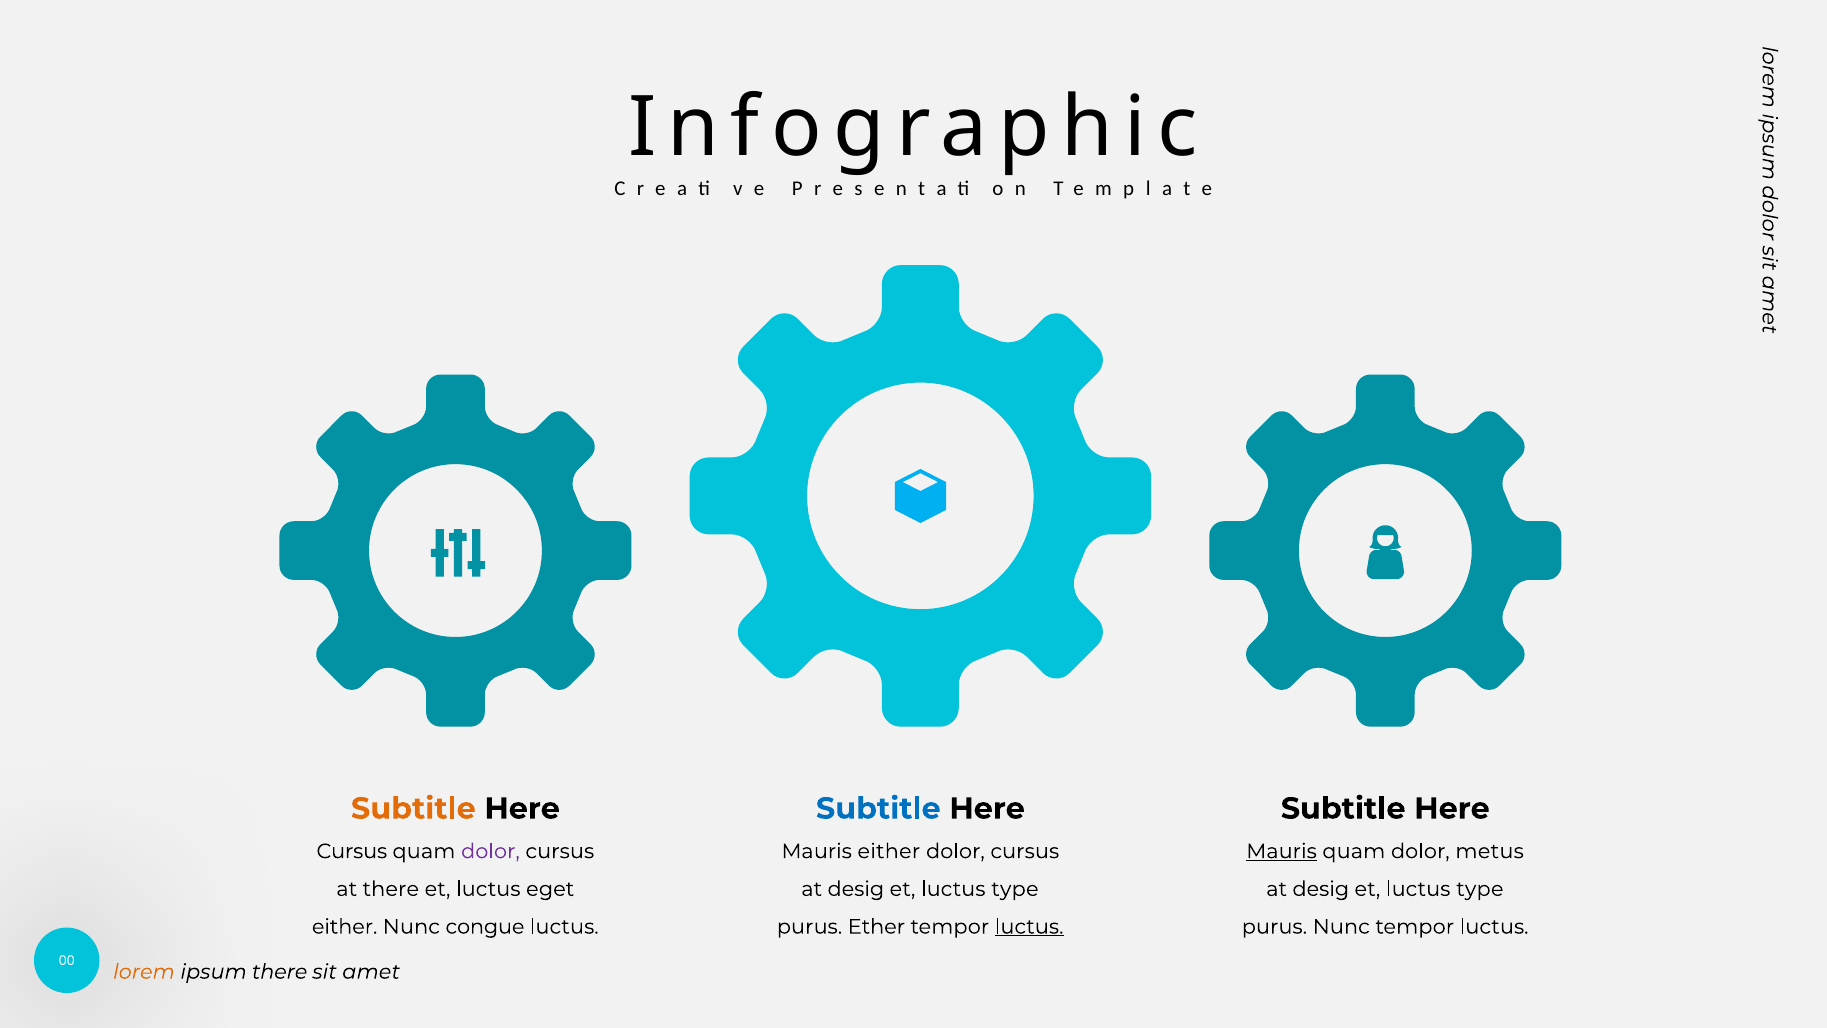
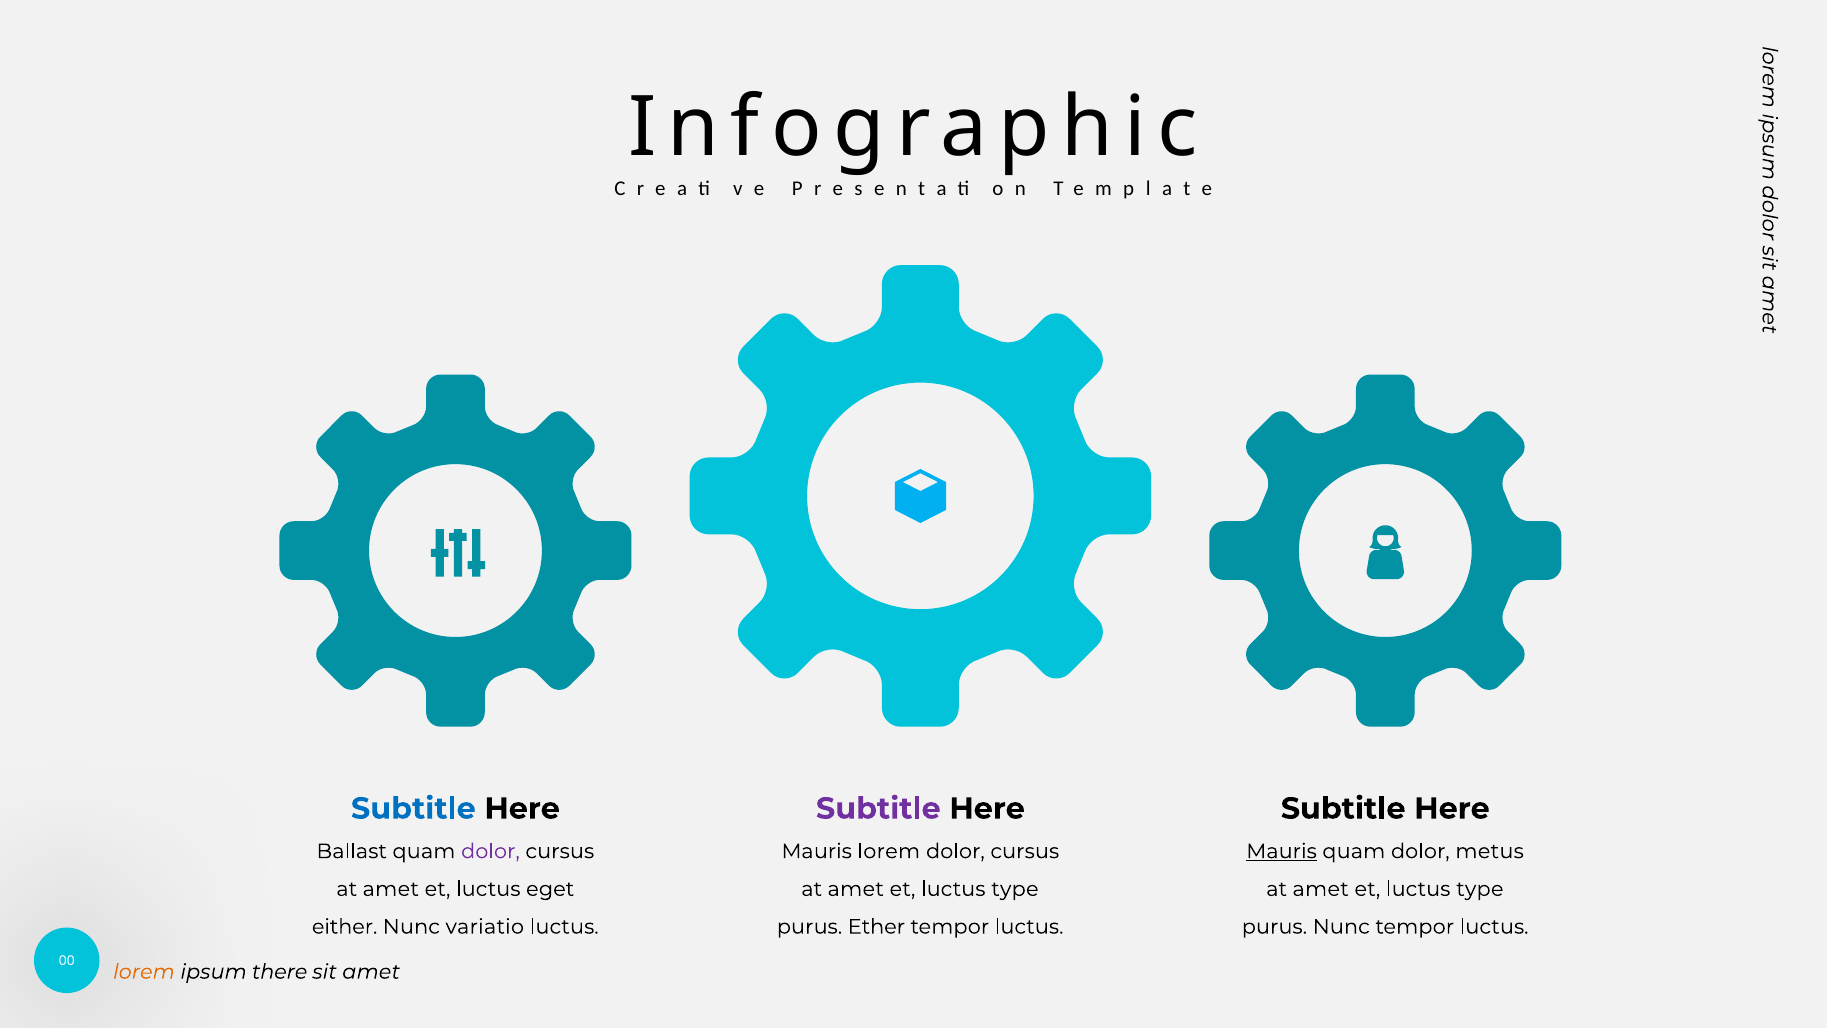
Subtitle at (413, 808) colour: orange -> blue
Subtitle at (878, 808) colour: blue -> purple
Cursus at (352, 851): Cursus -> Ballast
Mauris either: either -> lorem
there at (391, 889): there -> amet
desig at (856, 889): desig -> amet
desig at (1321, 889): desig -> amet
congue: congue -> variatio
luctus at (1029, 926) underline: present -> none
